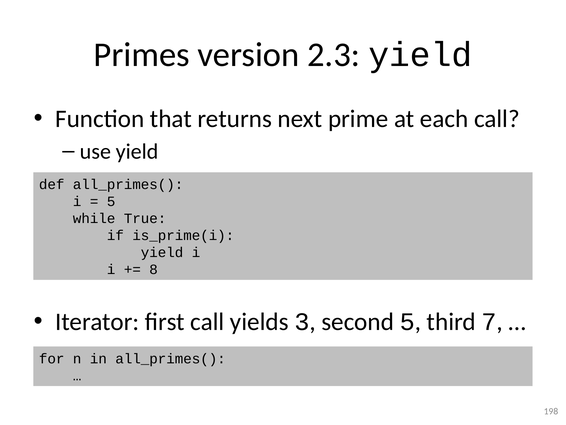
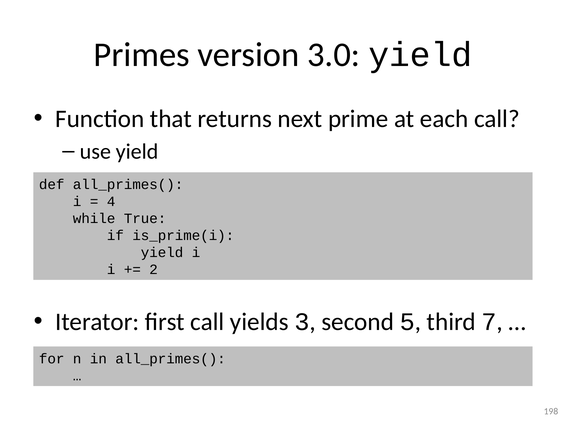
2.3: 2.3 -> 3.0
5 at (111, 201): 5 -> 4
8: 8 -> 2
